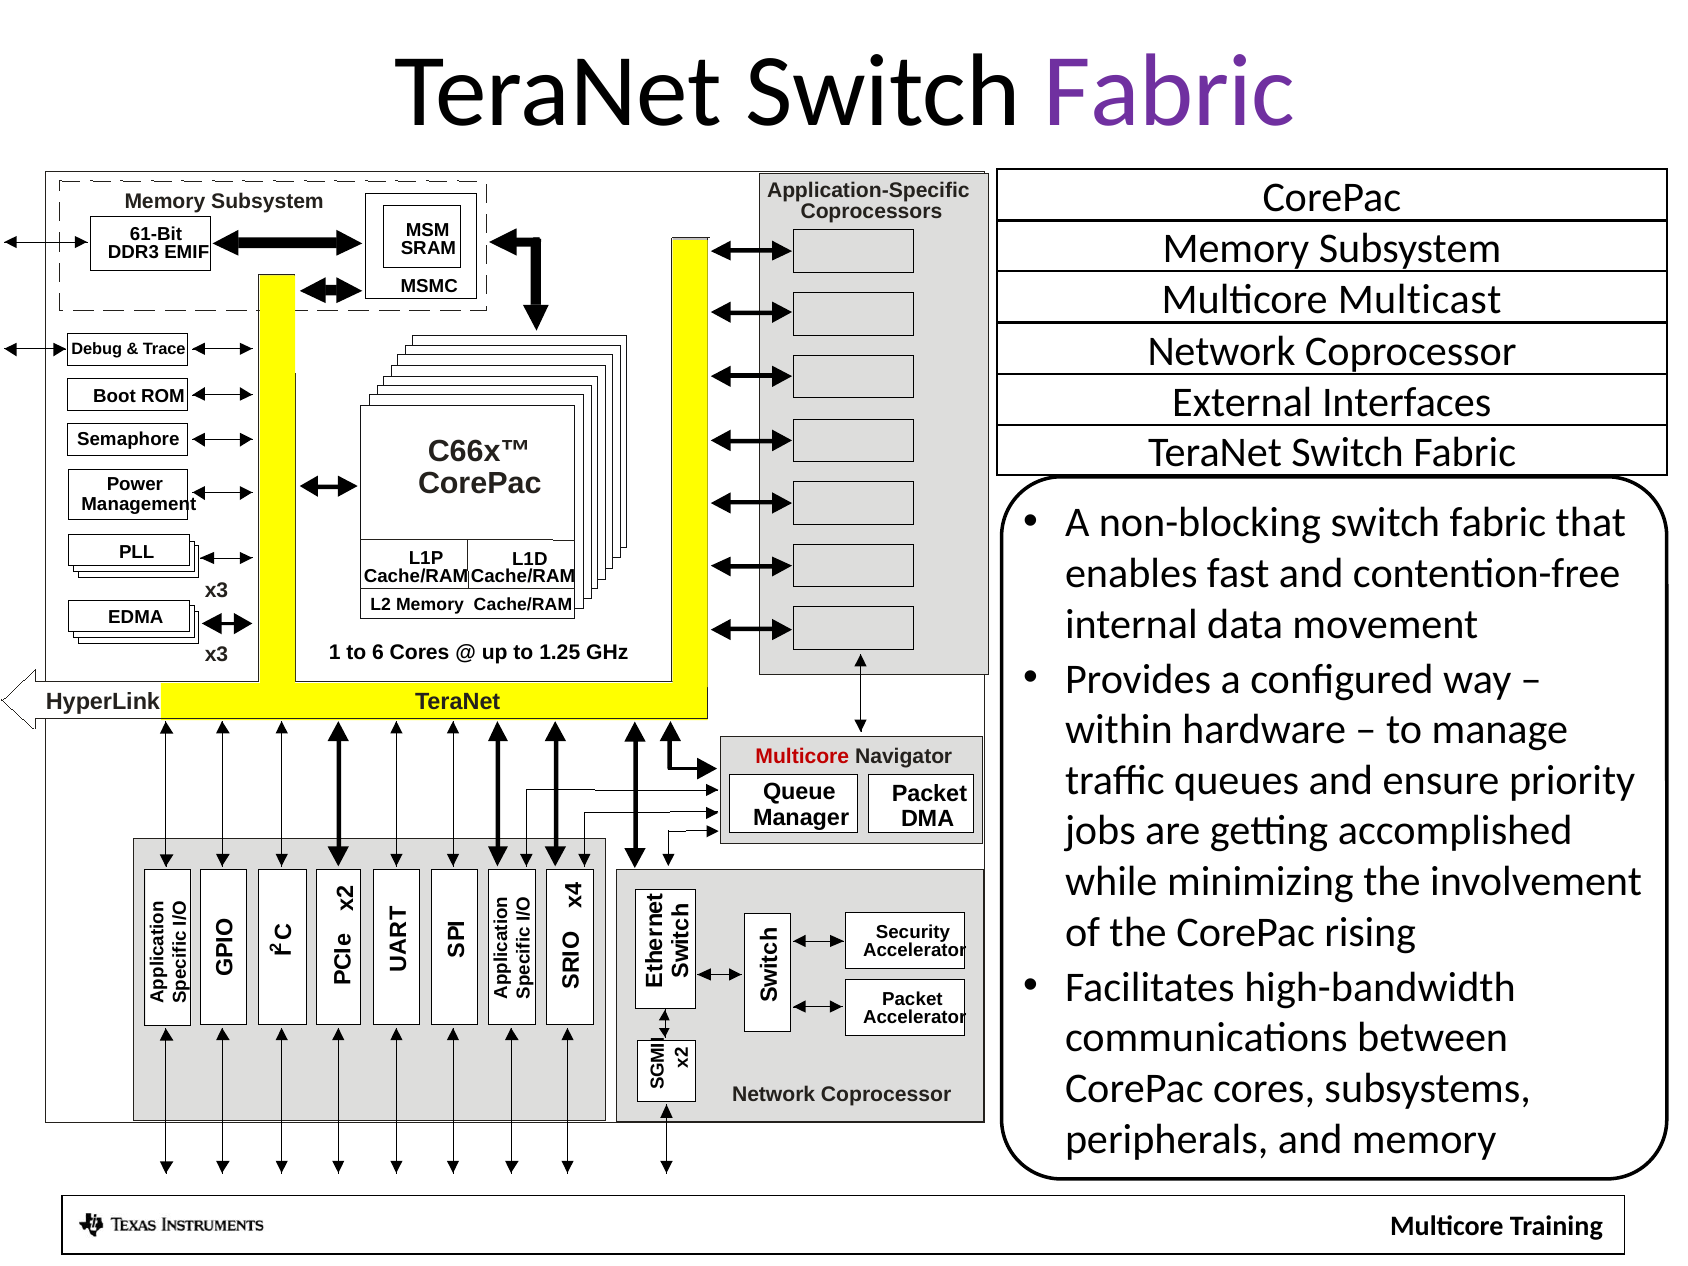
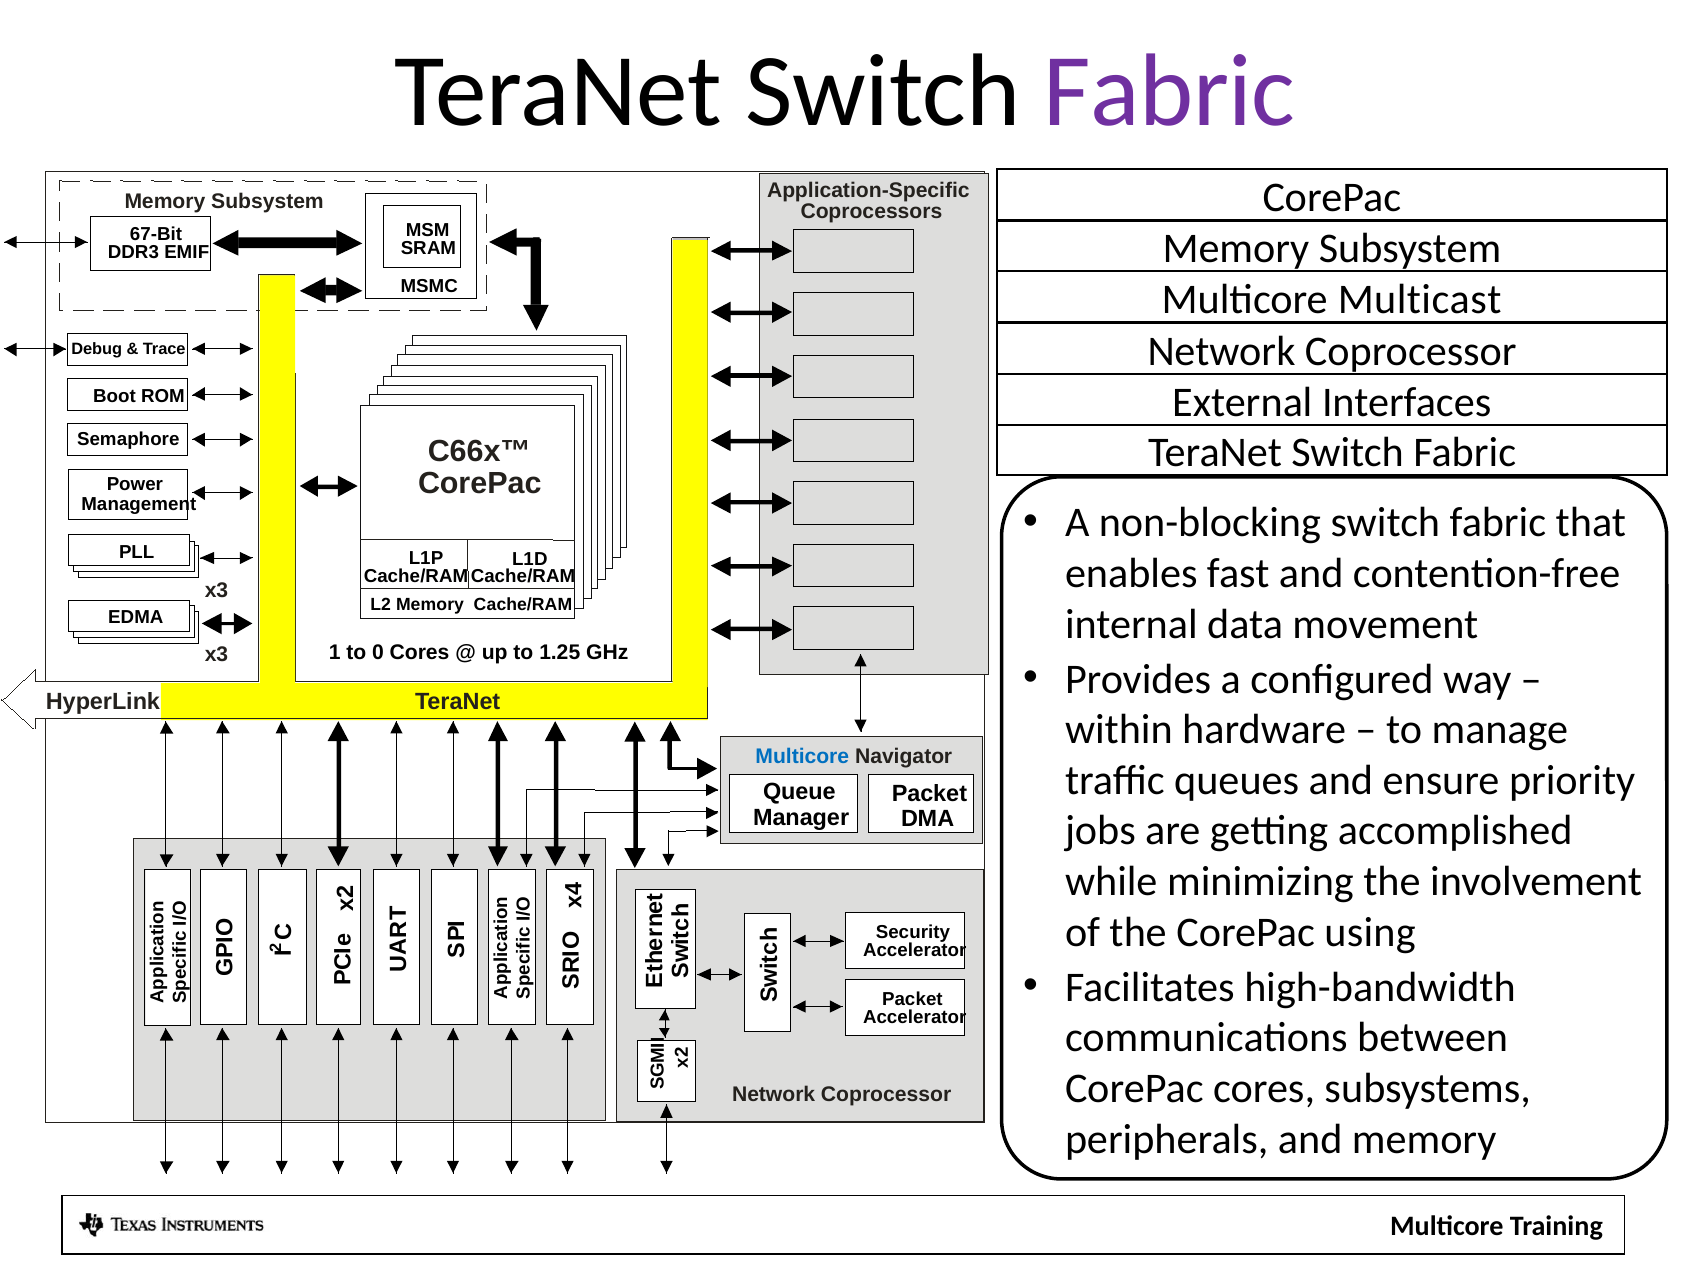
61-Bit: 61-Bit -> 67-Bit
6: 6 -> 0
Multicore at (802, 757) colour: red -> blue
rising: rising -> using
